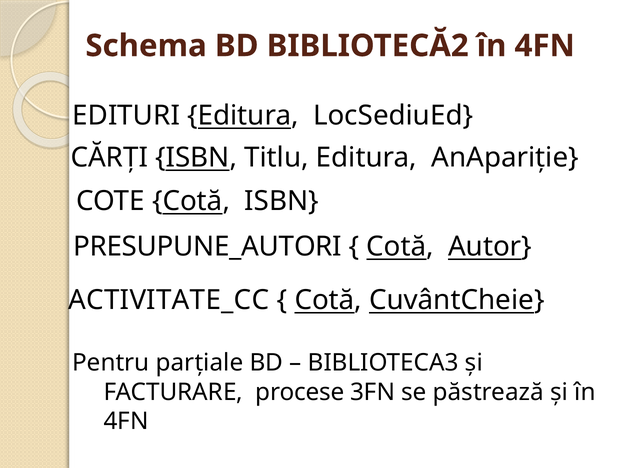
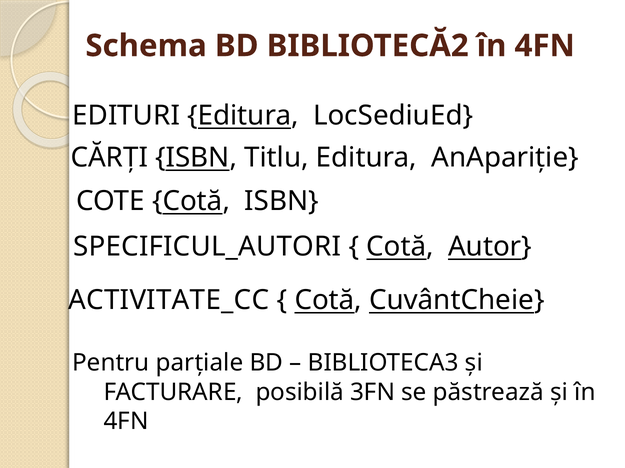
PRESUPUNE_AUTORI: PRESUPUNE_AUTORI -> SPECIFICUL_AUTORI
procese: procese -> posibilă
